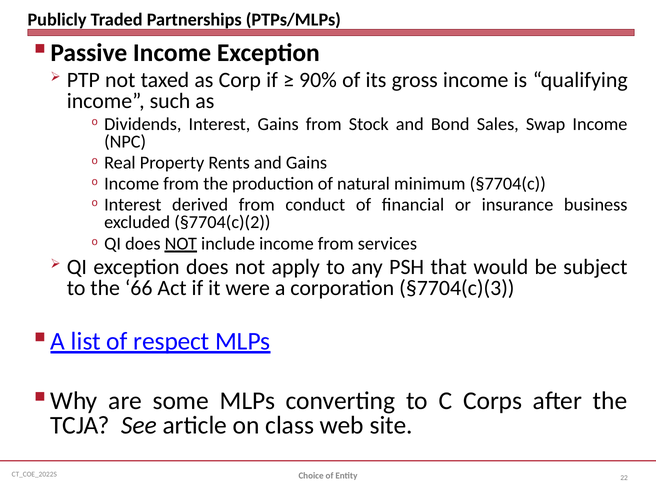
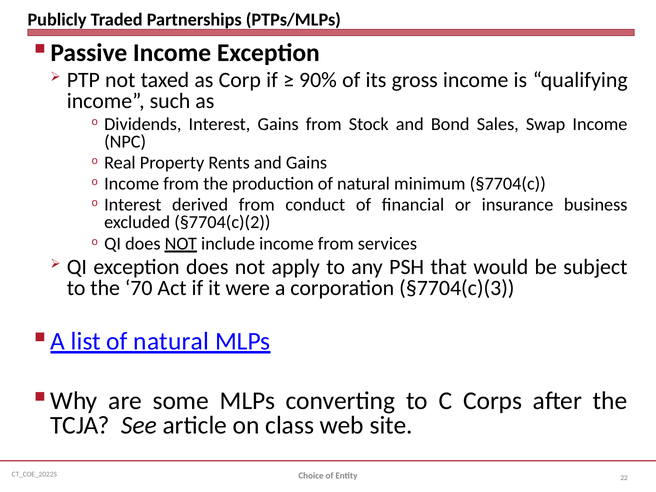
66: 66 -> 70
list of respect: respect -> natural
